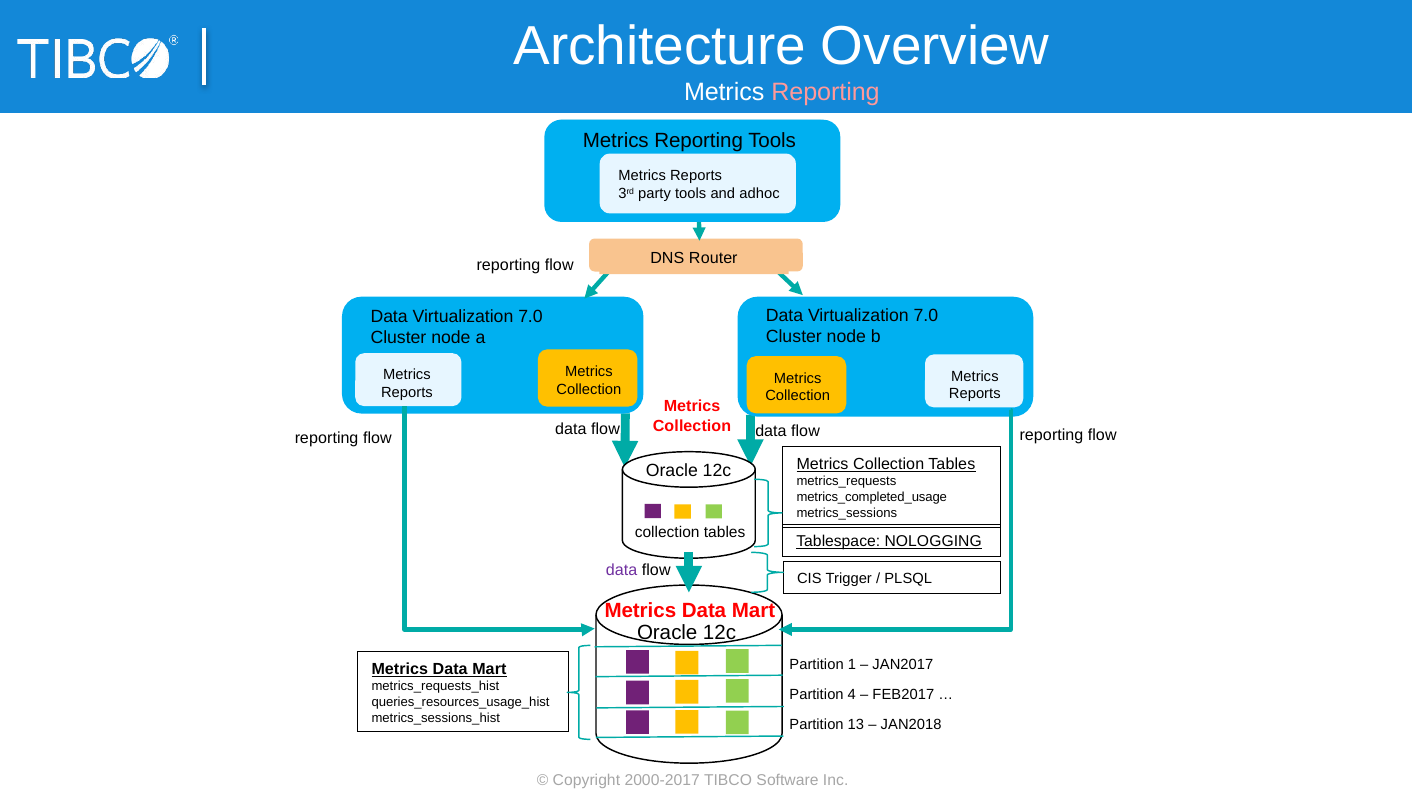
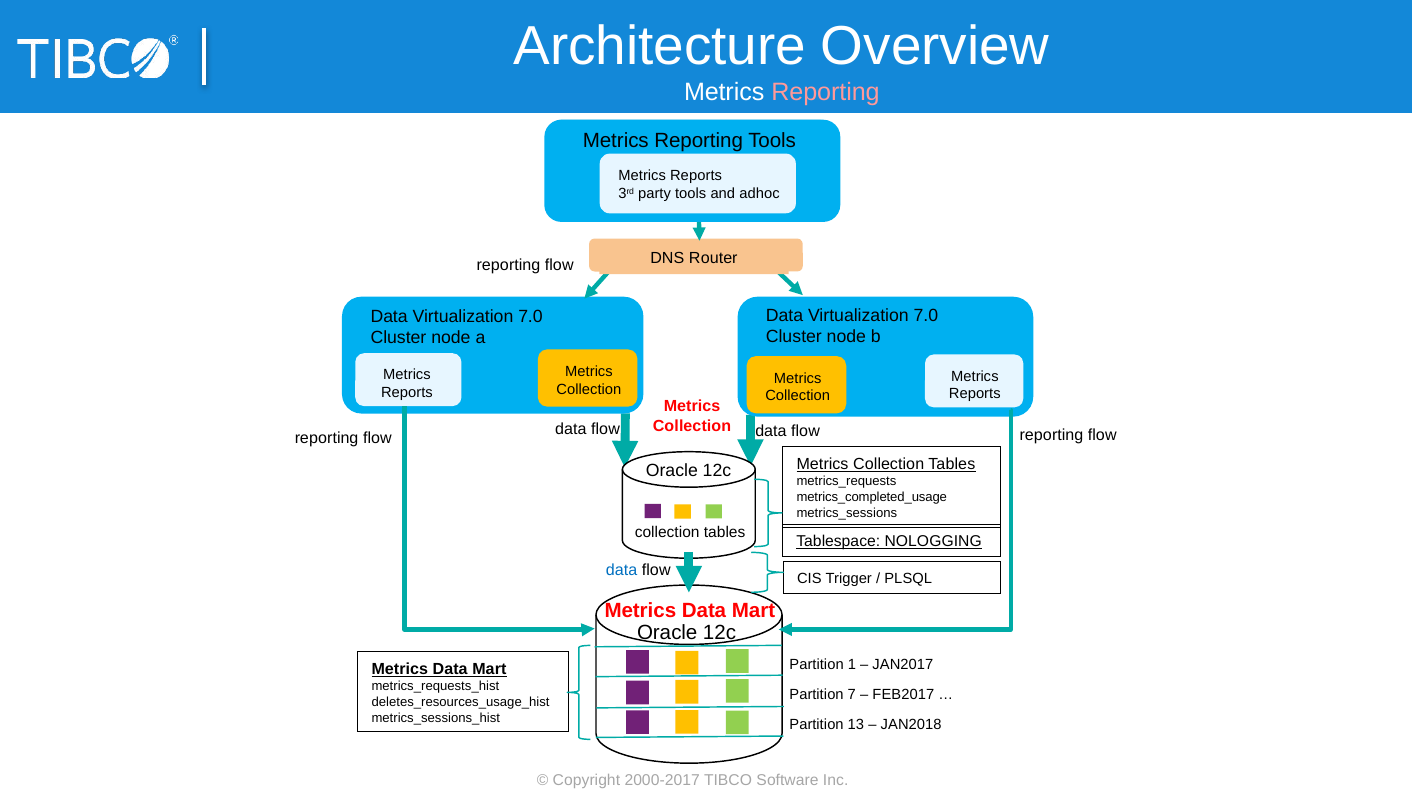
data at (622, 571) colour: purple -> blue
4: 4 -> 7
queries_resources_usage_hist: queries_resources_usage_hist -> deletes_resources_usage_hist
